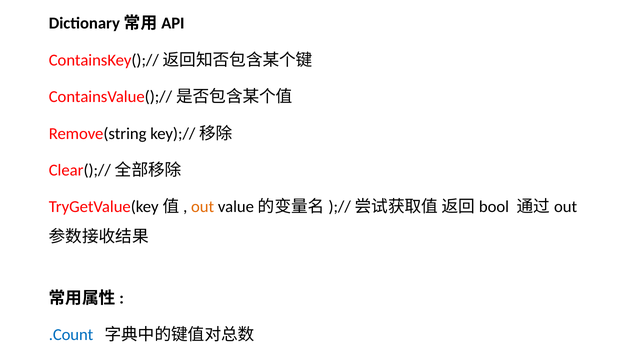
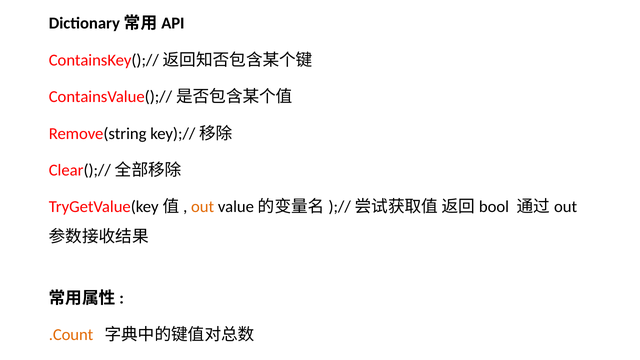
.Count colour: blue -> orange
